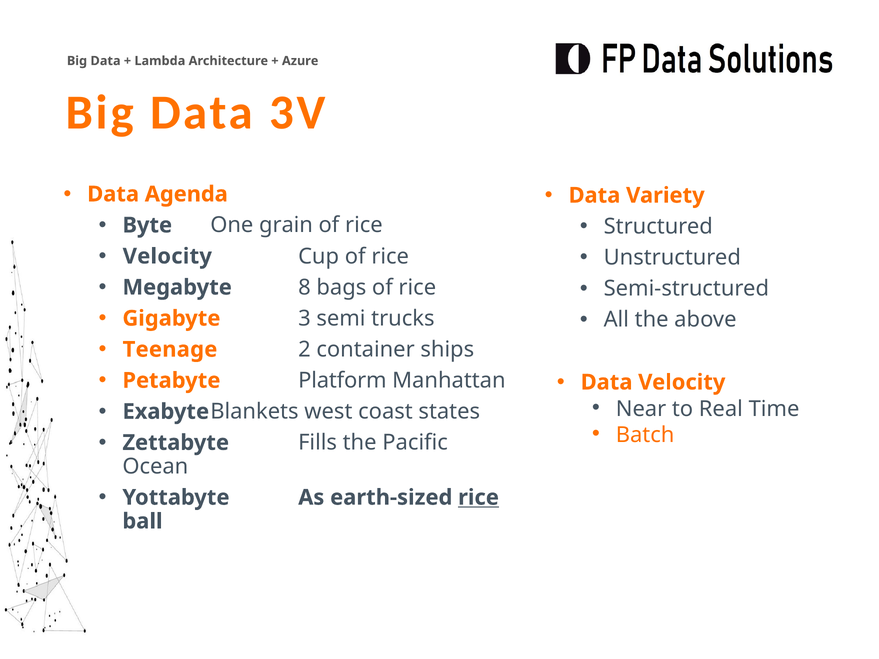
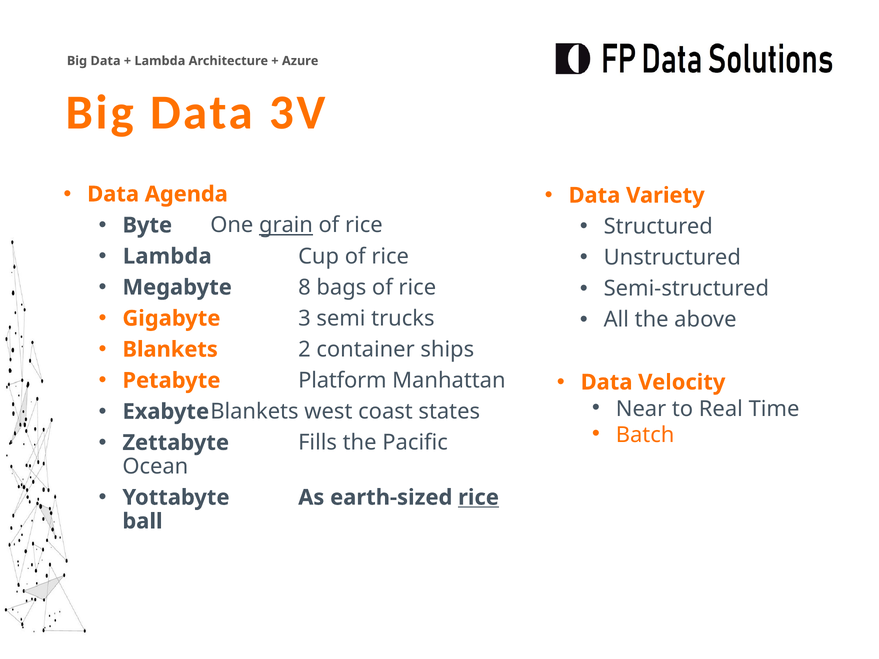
grain underline: none -> present
Velocity at (167, 256): Velocity -> Lambda
Teenage at (170, 350): Teenage -> Blankets
